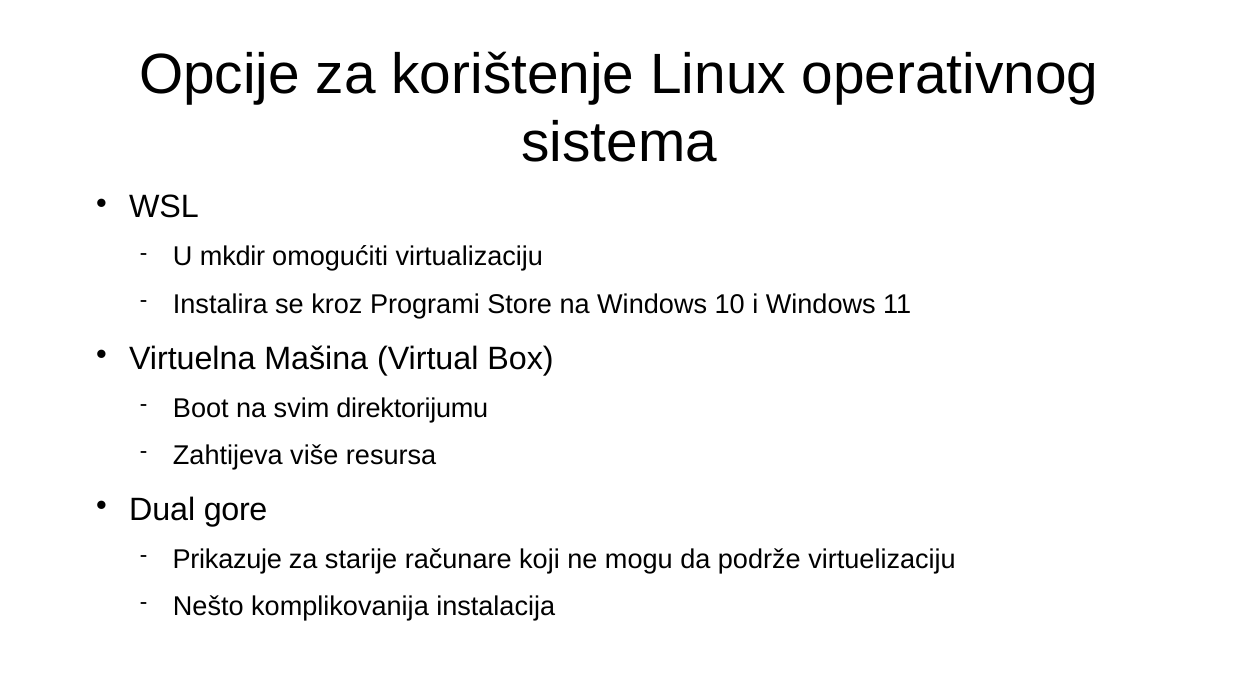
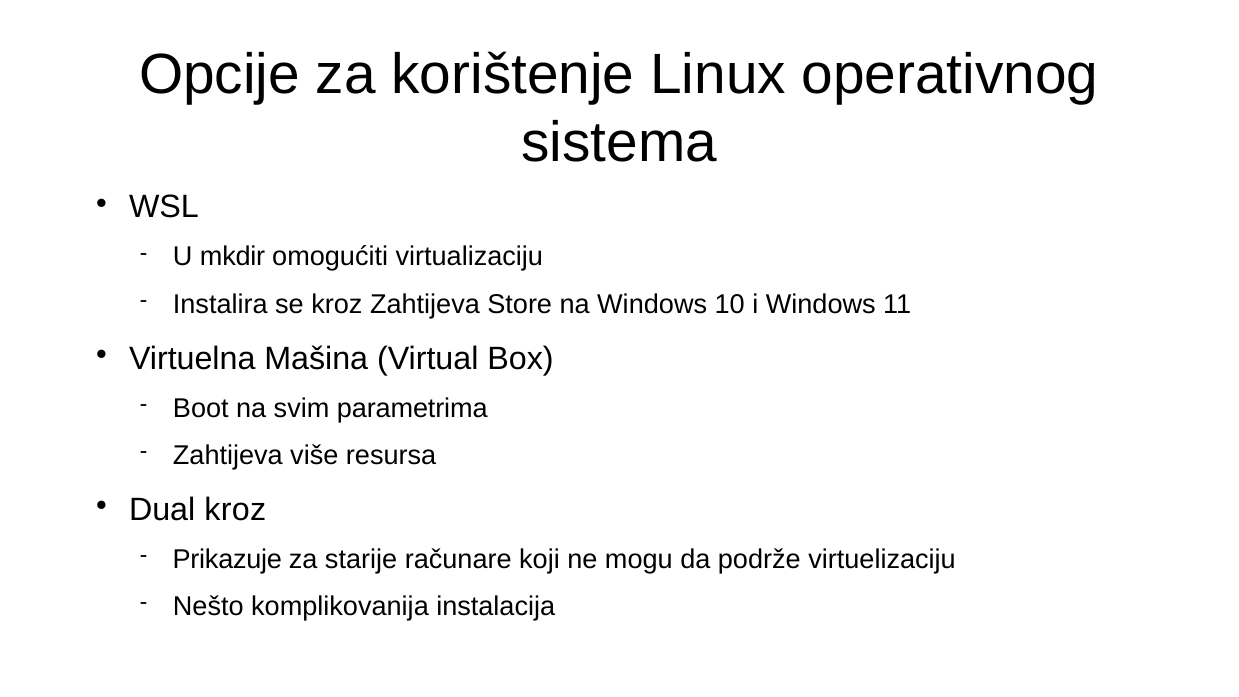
kroz Programi: Programi -> Zahtijeva
direktorijumu: direktorijumu -> parametrima
Dual gore: gore -> kroz
